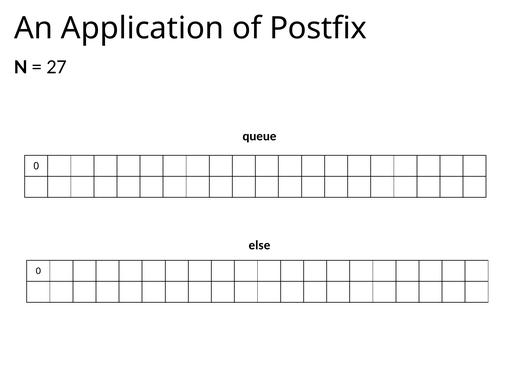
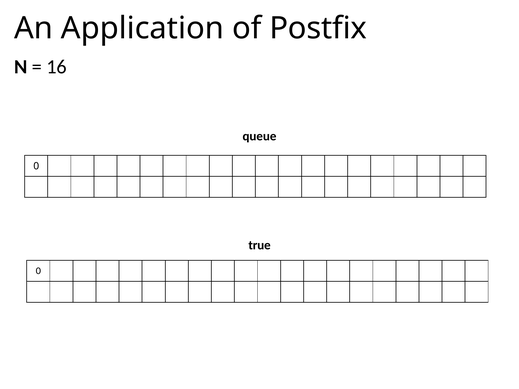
27: 27 -> 16
else: else -> true
